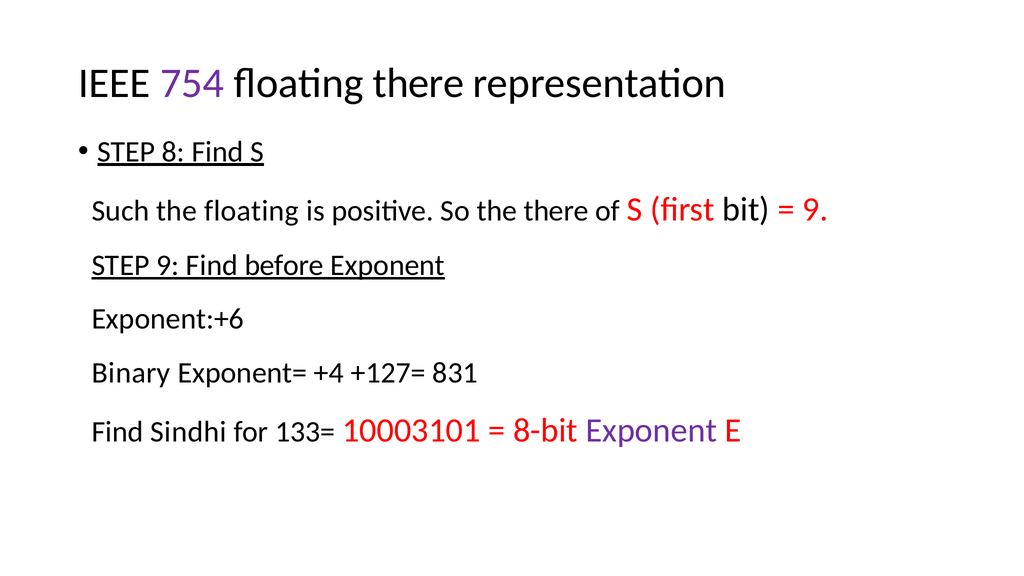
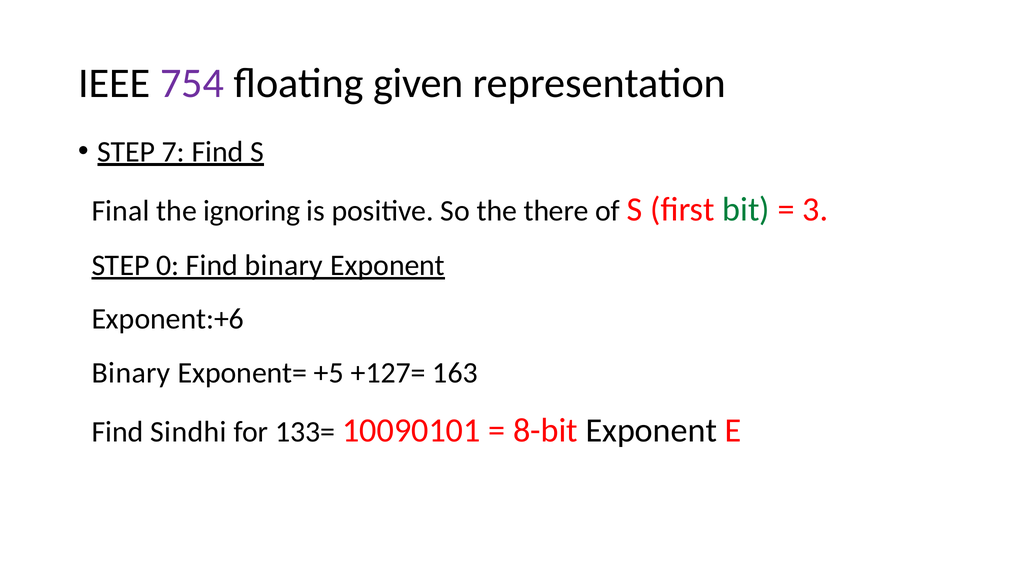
floating there: there -> given
8: 8 -> 7
Such: Such -> Final
the floating: floating -> ignoring
bit colour: black -> green
9 at (815, 209): 9 -> 3
STEP 9: 9 -> 0
Find before: before -> binary
+4: +4 -> +5
831: 831 -> 163
10003101: 10003101 -> 10090101
Exponent at (651, 430) colour: purple -> black
